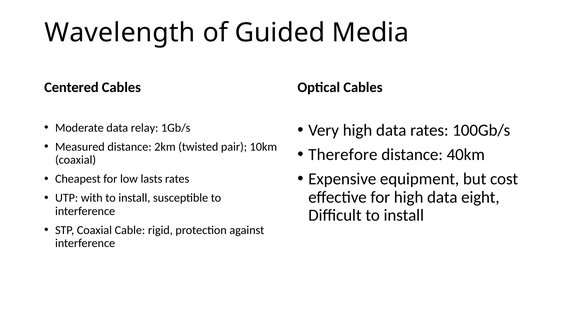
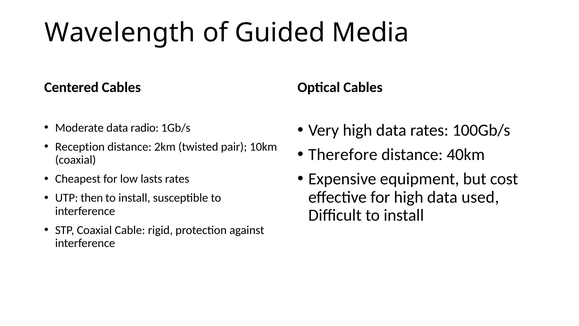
relay: relay -> radio
Measured: Measured -> Reception
eight: eight -> used
with: with -> then
